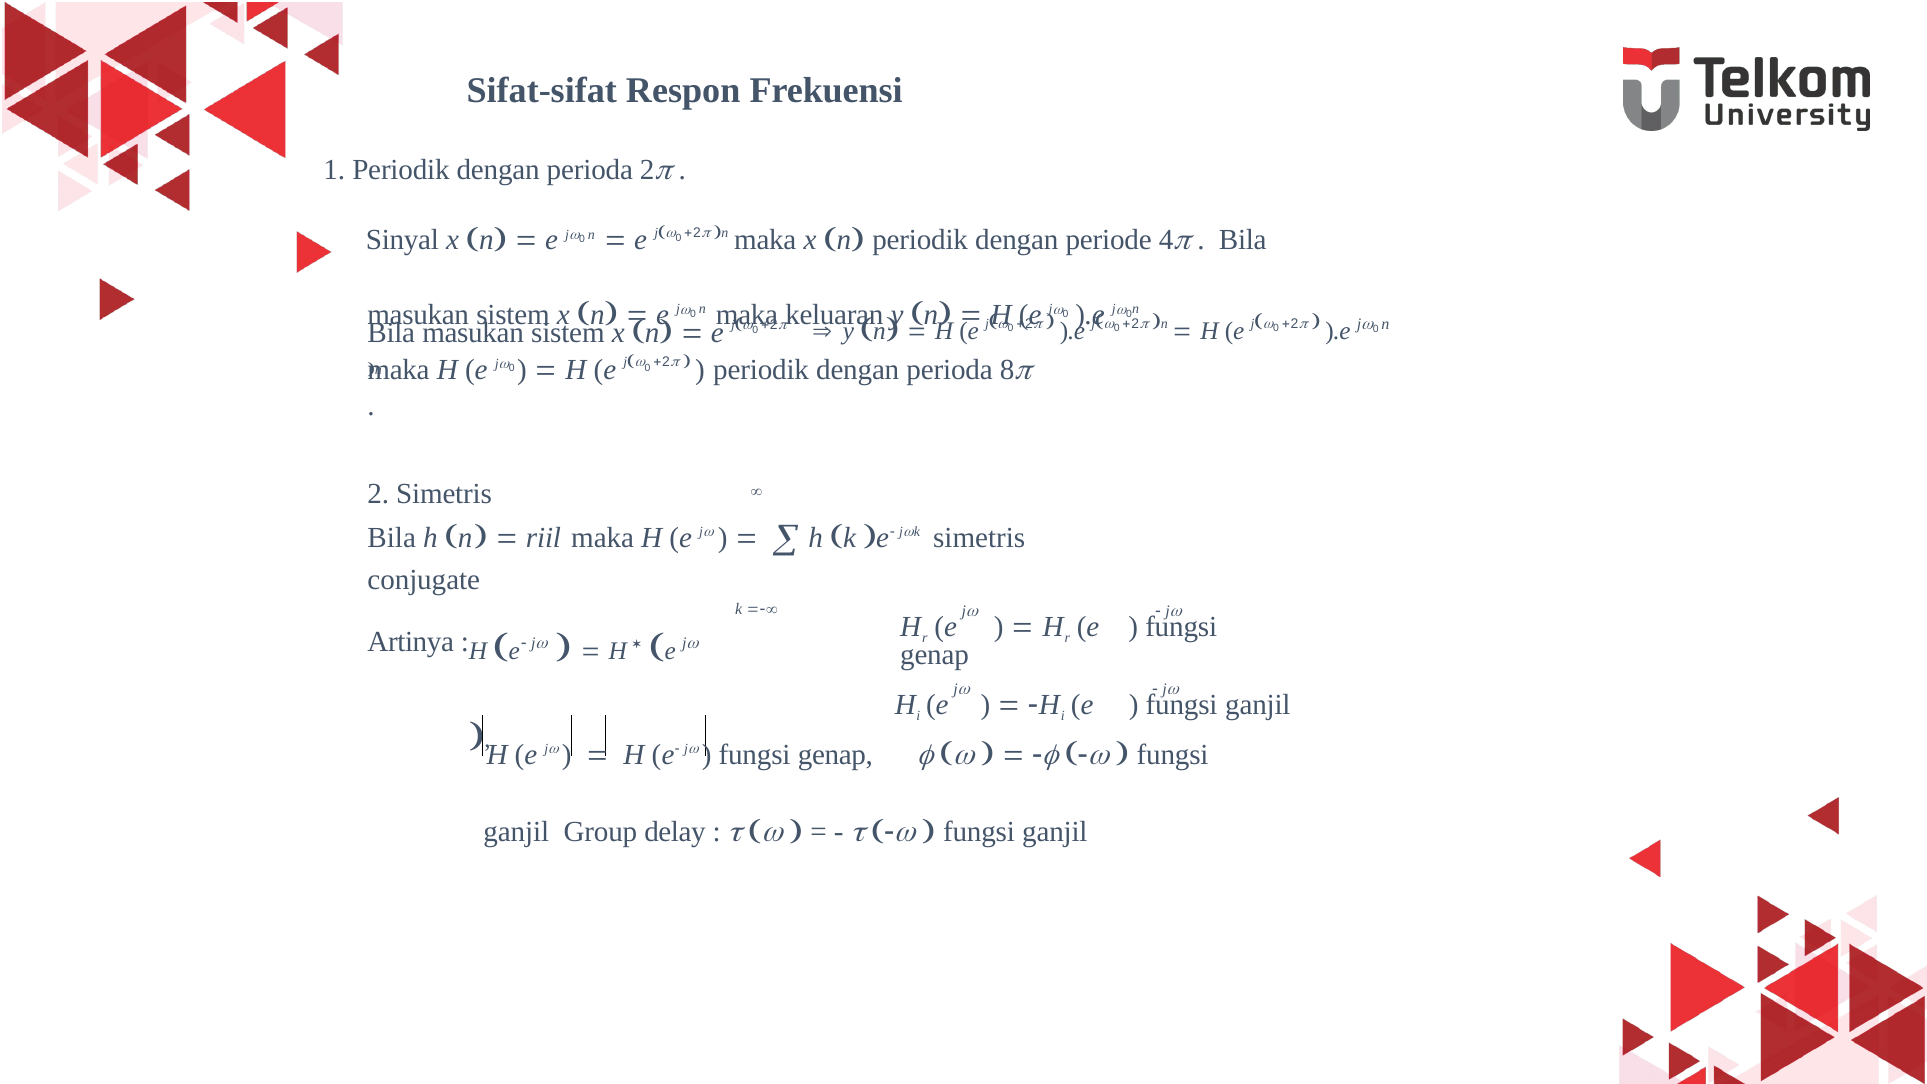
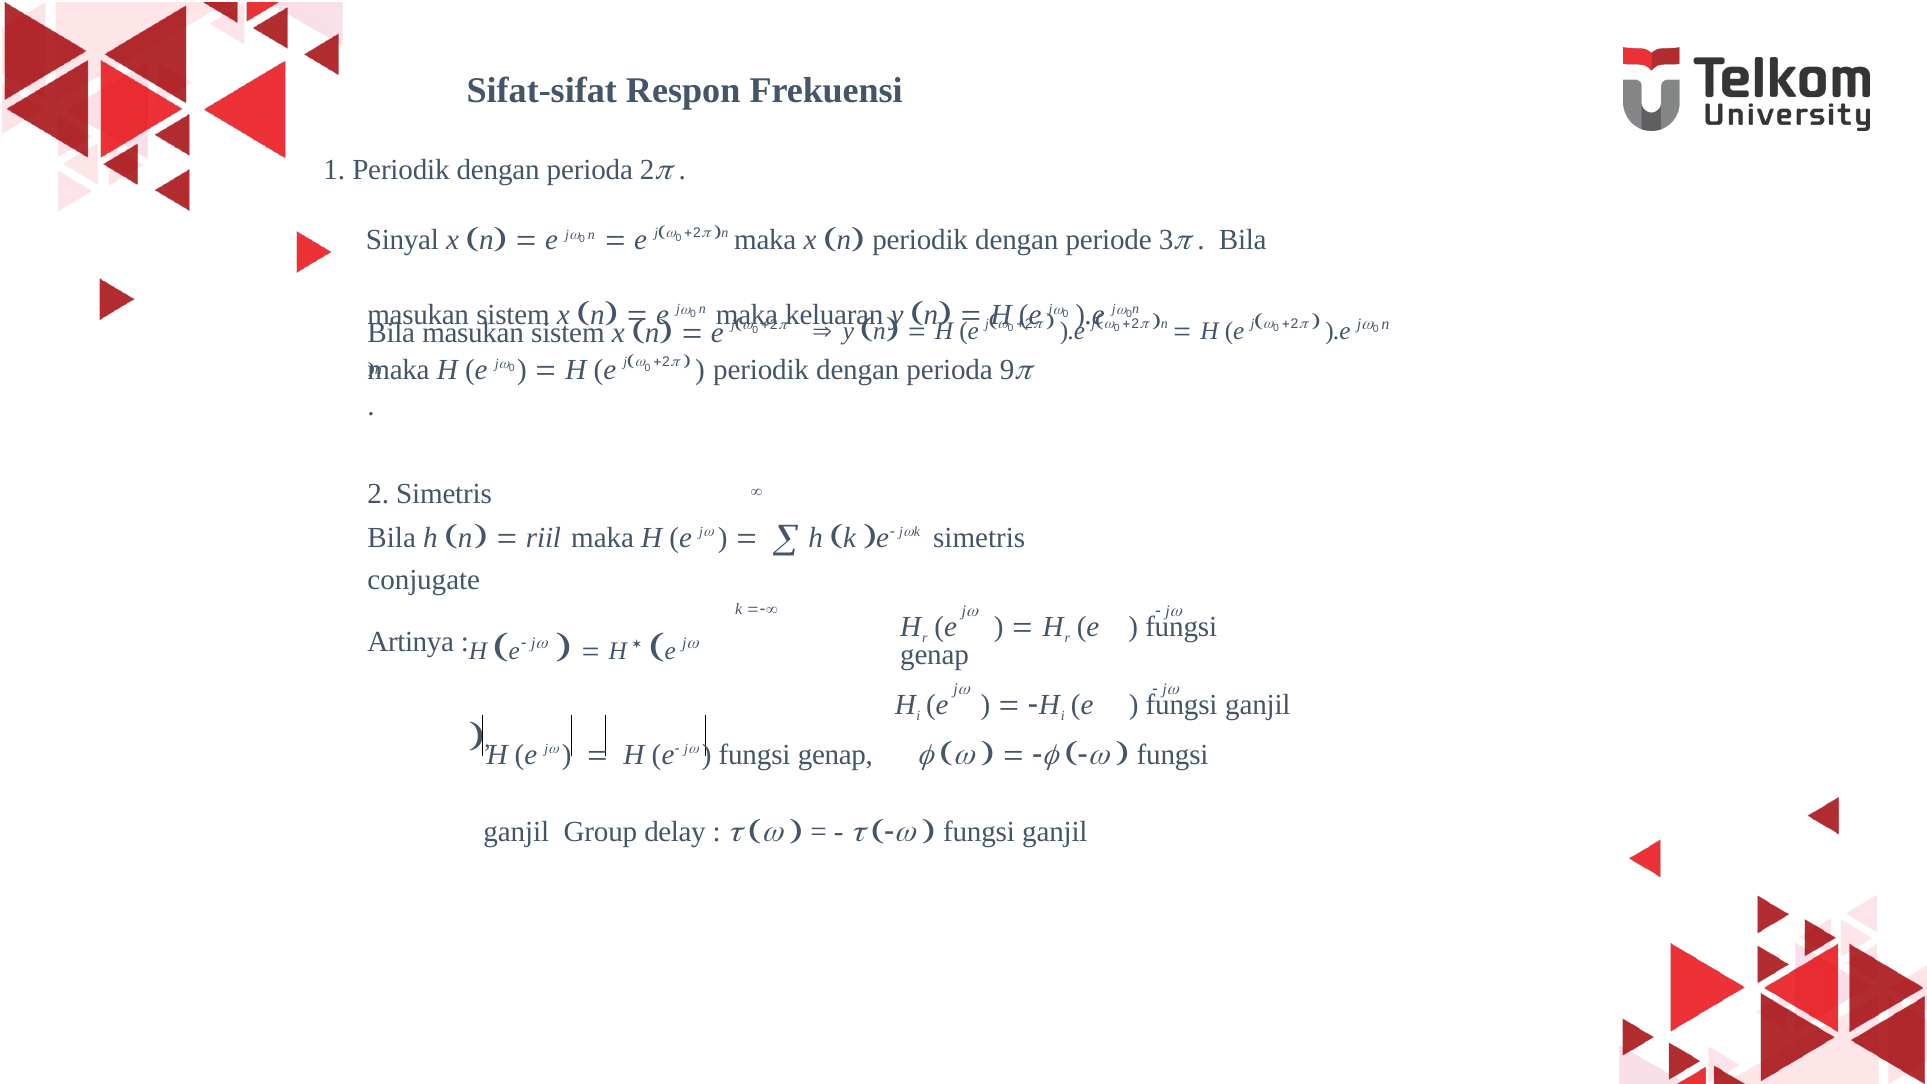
4: 4 -> 3
8: 8 -> 9
